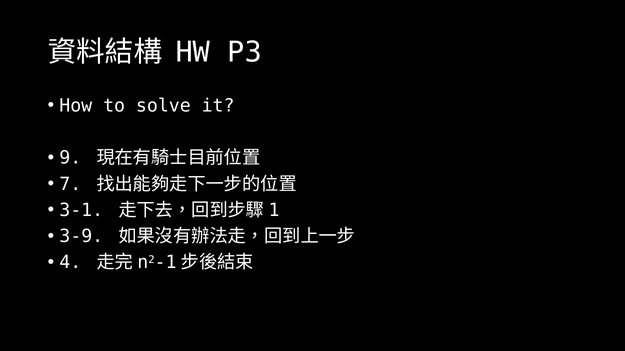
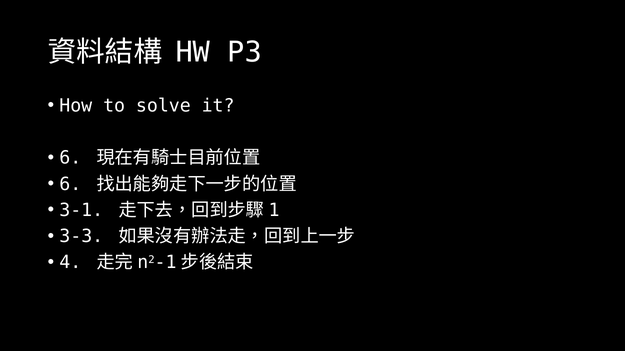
9 at (70, 158): 9 -> 6
7 at (70, 184): 7 -> 6
3-9: 3-9 -> 3-3
